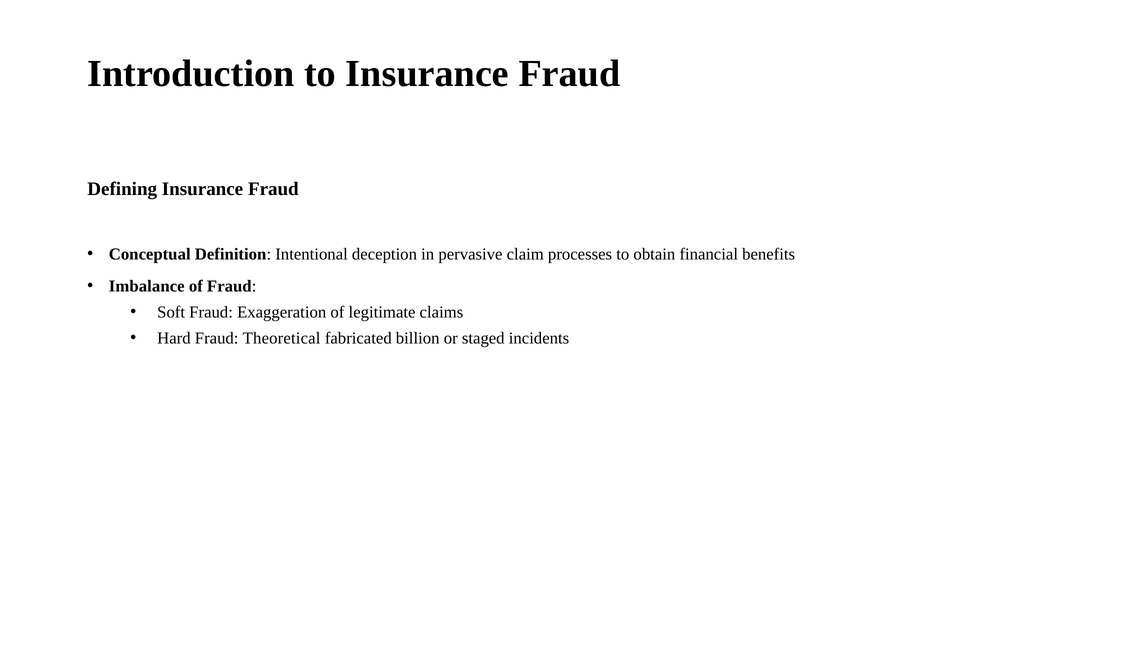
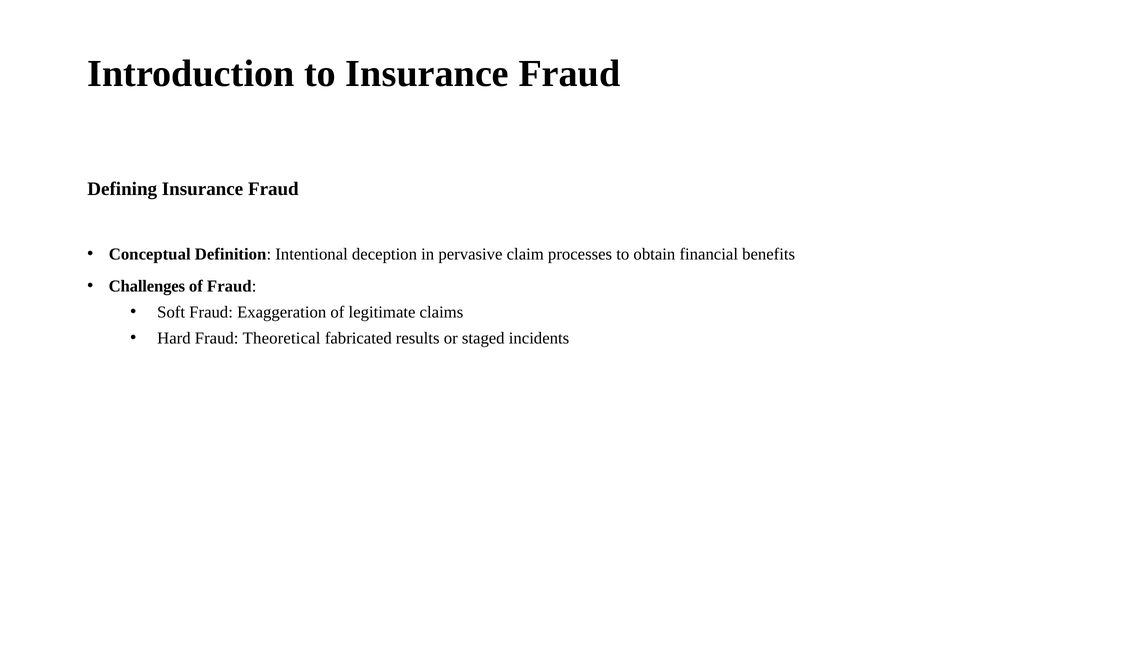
Imbalance: Imbalance -> Challenges
billion: billion -> results
